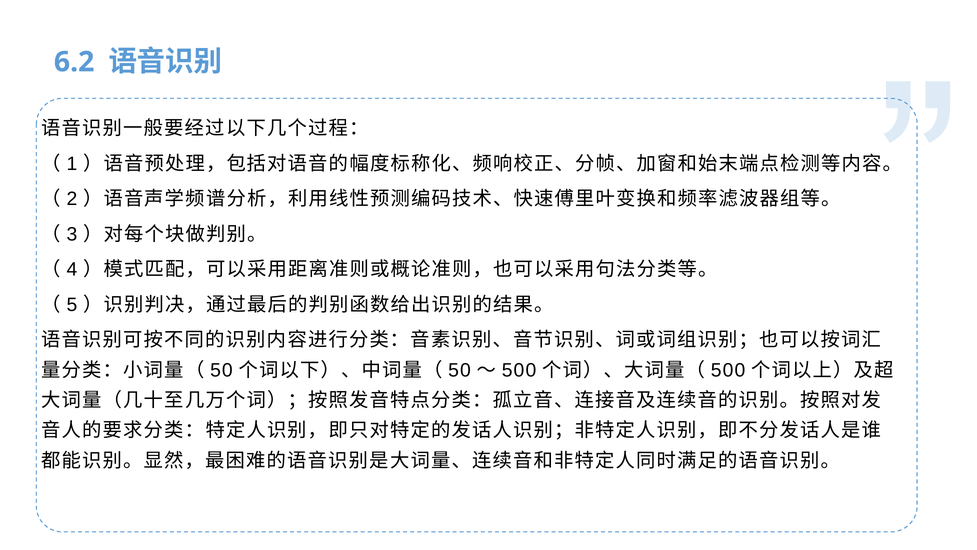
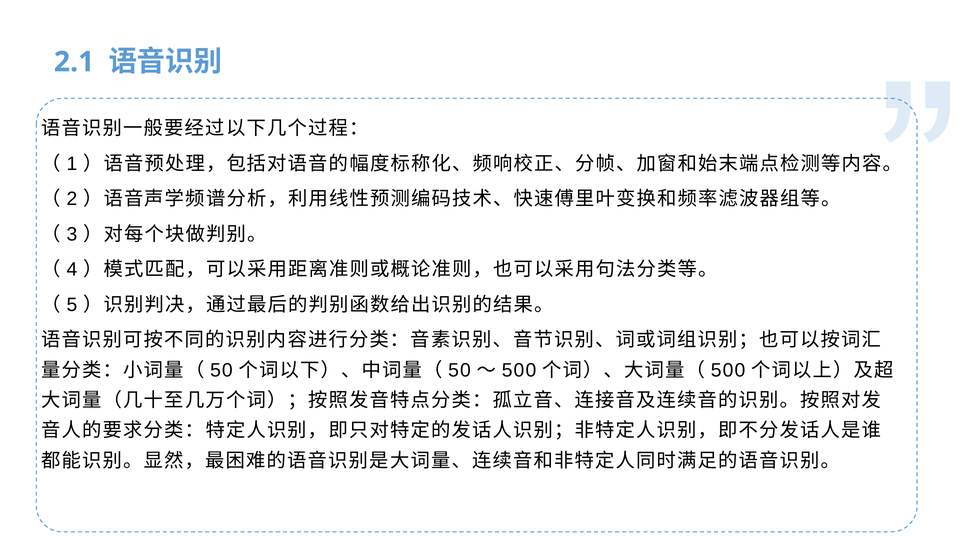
6.2: 6.2 -> 2.1
